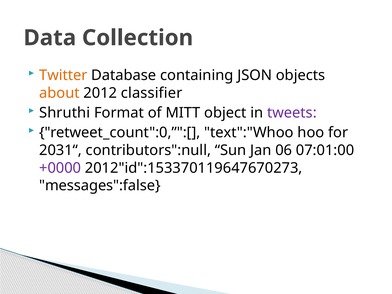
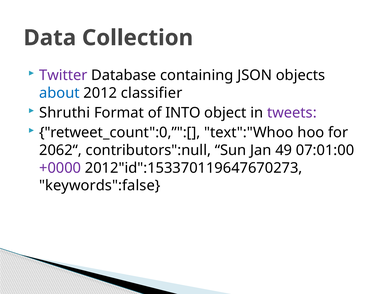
Twitter colour: orange -> purple
about colour: orange -> blue
MITT: MITT -> INTO
2031“: 2031“ -> 2062“
06: 06 -> 49
messages":false: messages":false -> keywords":false
